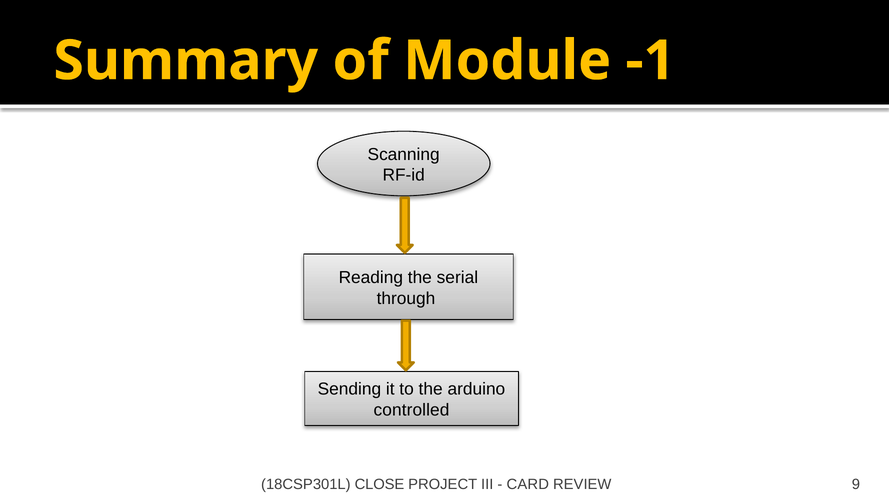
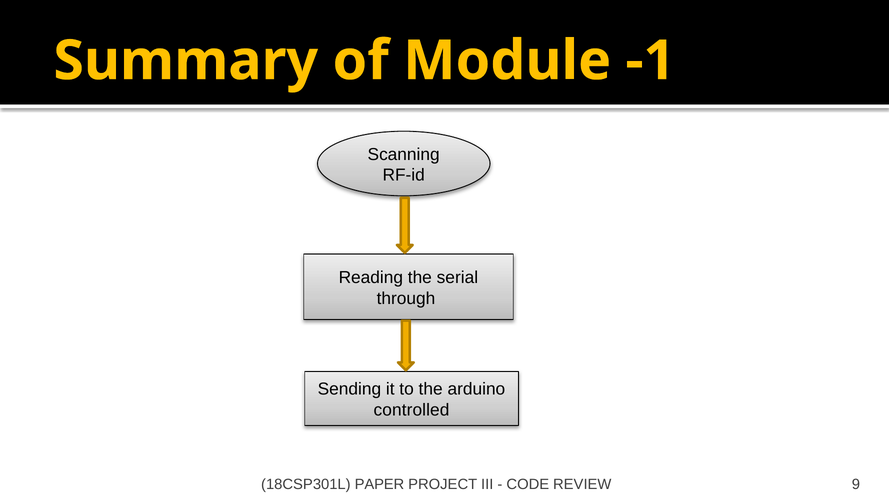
CLOSE: CLOSE -> PAPER
CARD: CARD -> CODE
